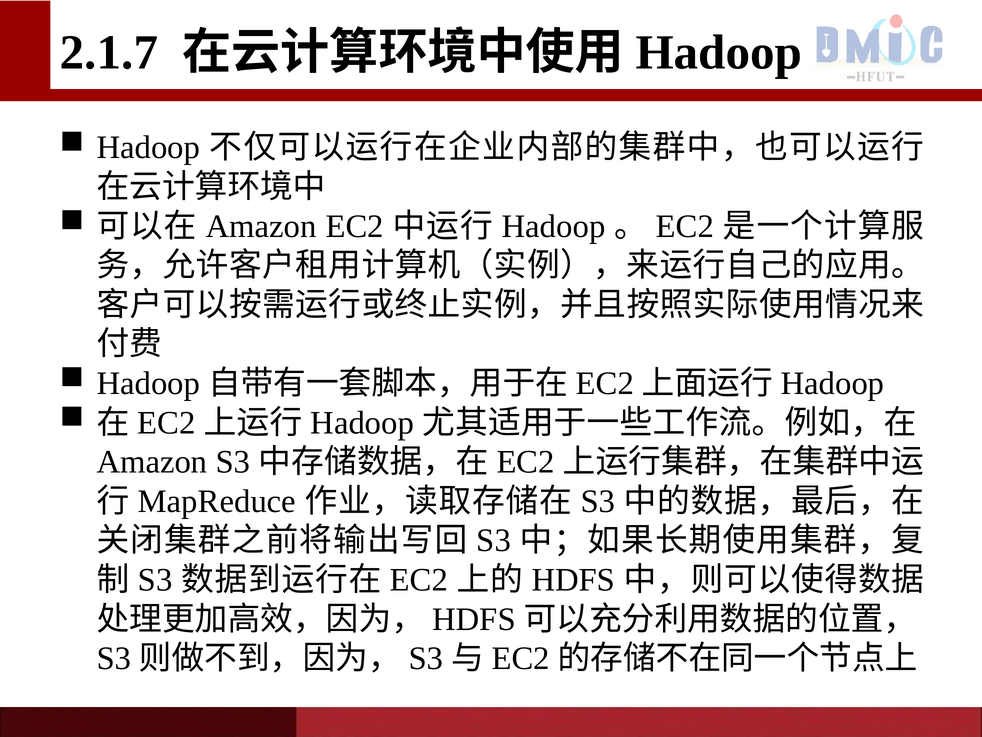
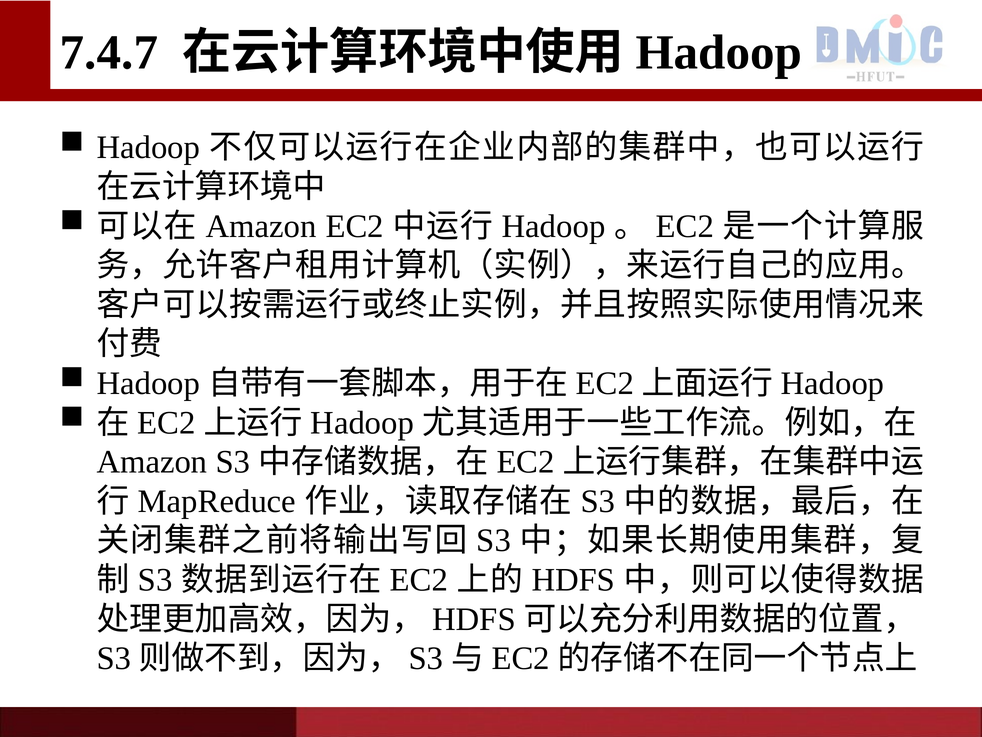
2.1.7: 2.1.7 -> 7.4.7
